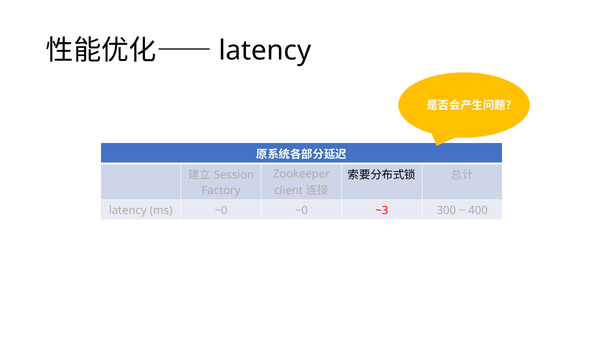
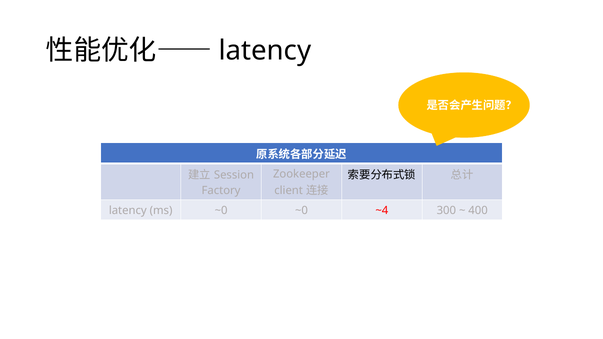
~3: ~3 -> ~4
